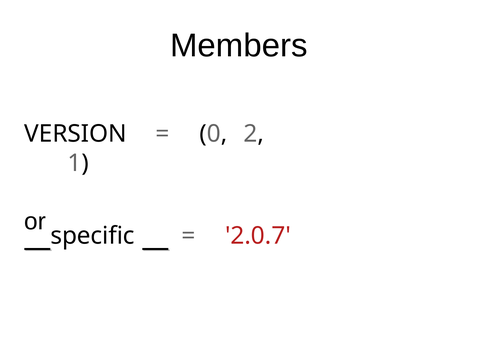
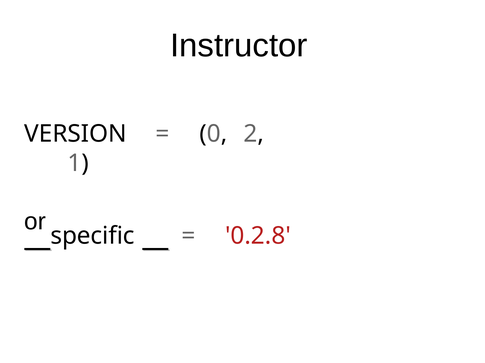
Members: Members -> Instructor
2.0.7: 2.0.7 -> 0.2.8
